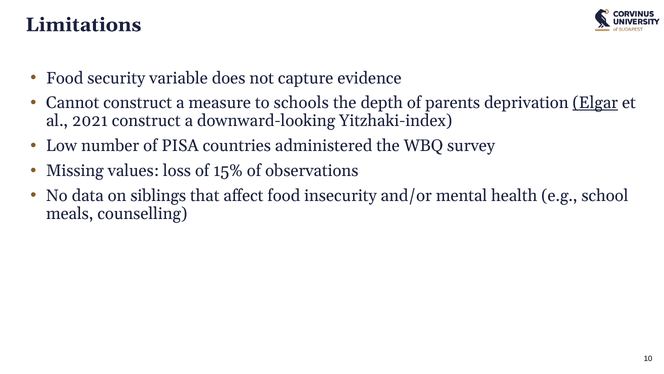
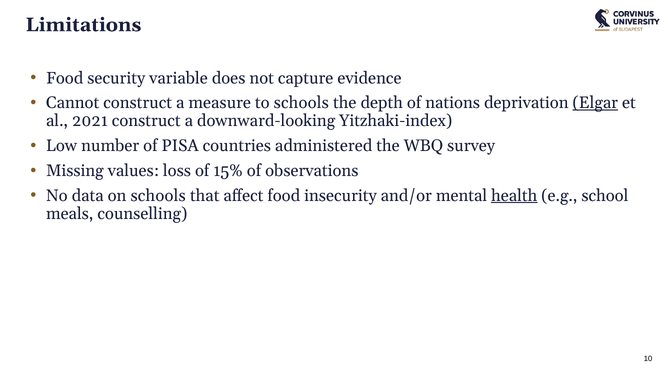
parents: parents -> nations
on siblings: siblings -> schools
health underline: none -> present
